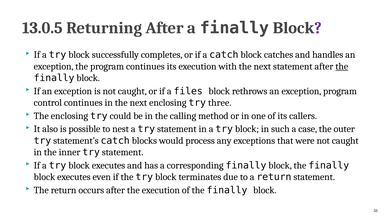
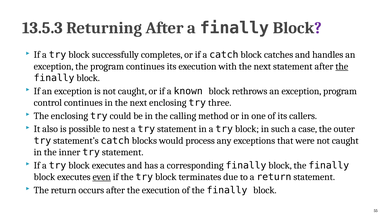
13.0.5: 13.0.5 -> 13.5.3
files: files -> known
even underline: none -> present
